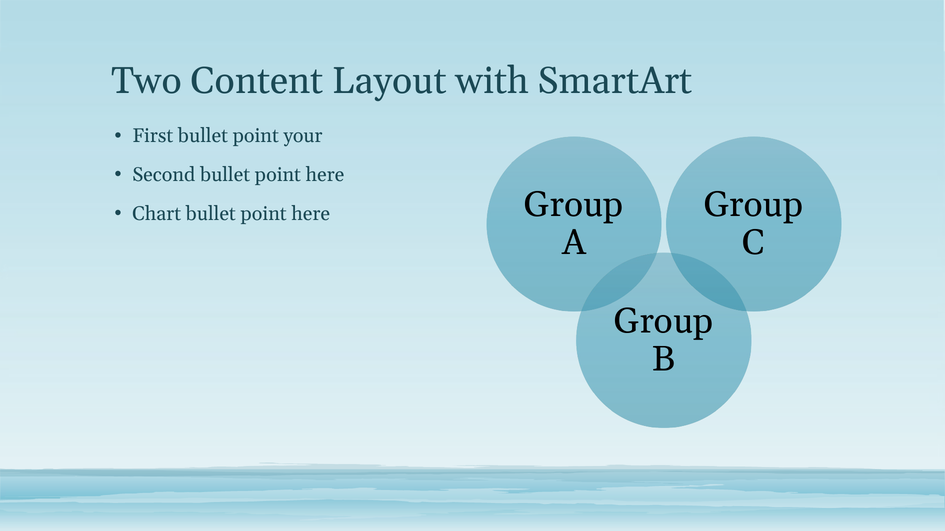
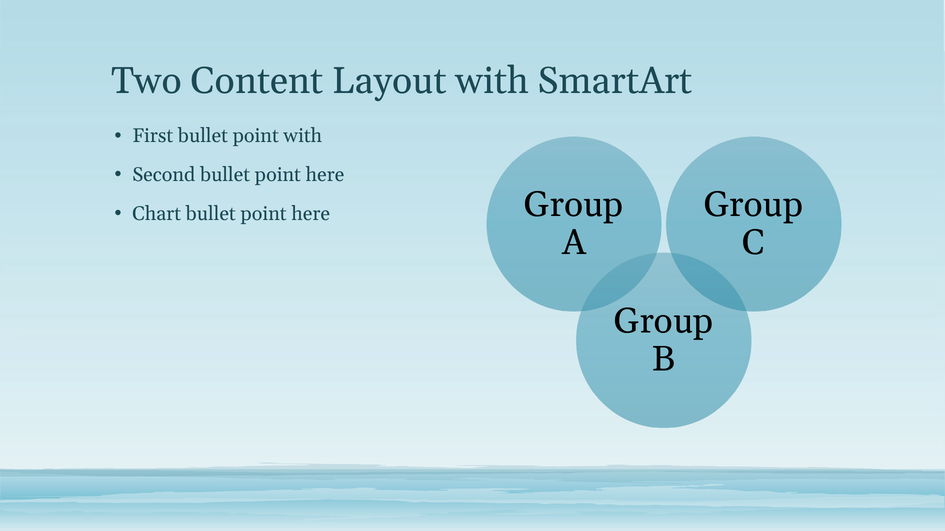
point your: your -> with
